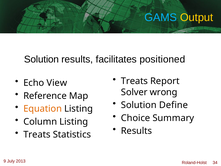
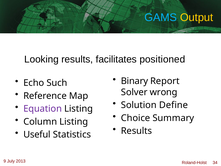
Solution at (42, 59): Solution -> Looking
Treats at (134, 81): Treats -> Binary
View: View -> Such
Equation colour: orange -> purple
Treats at (37, 134): Treats -> Useful
